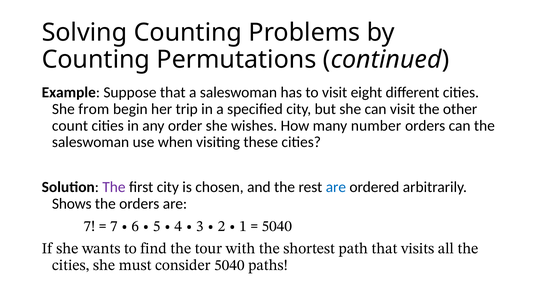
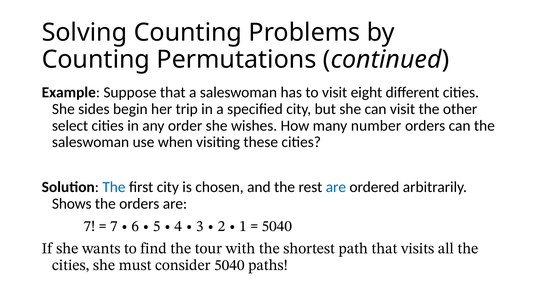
from: from -> sides
count: count -> select
The at (114, 187) colour: purple -> blue
